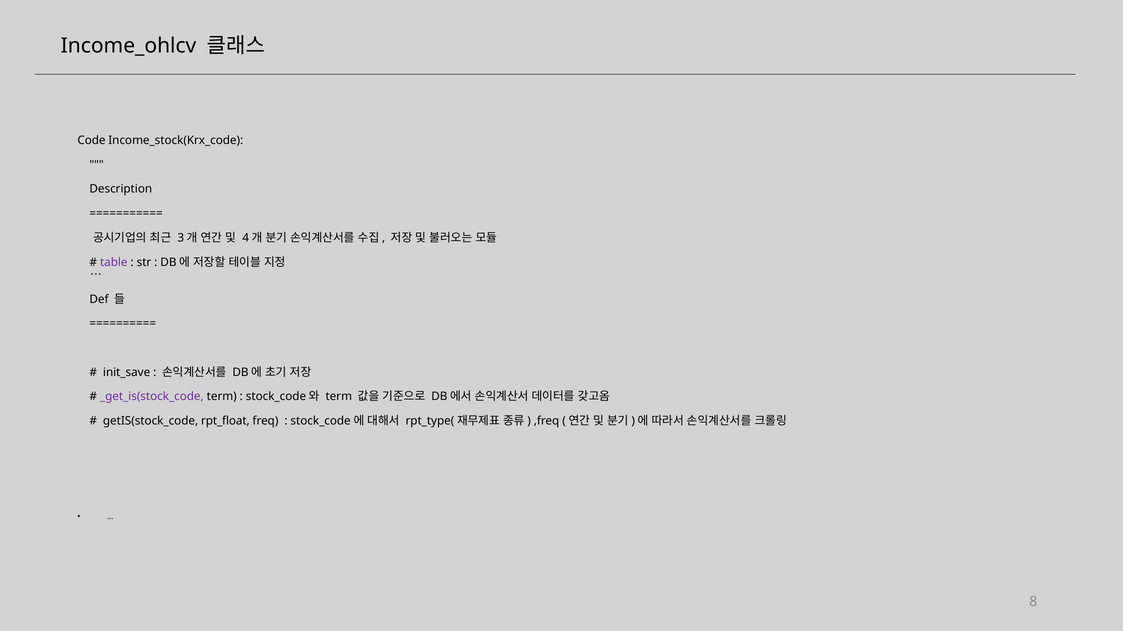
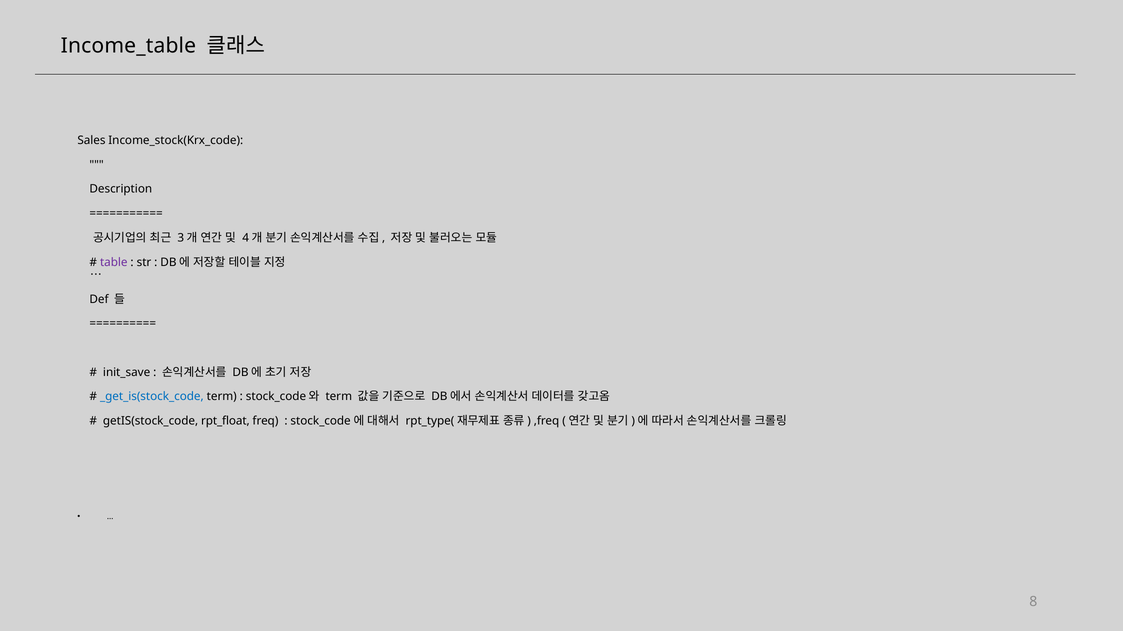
Income_ohlcv: Income_ohlcv -> Income_table
Code: Code -> Sales
_get_is(stock_code colour: purple -> blue
